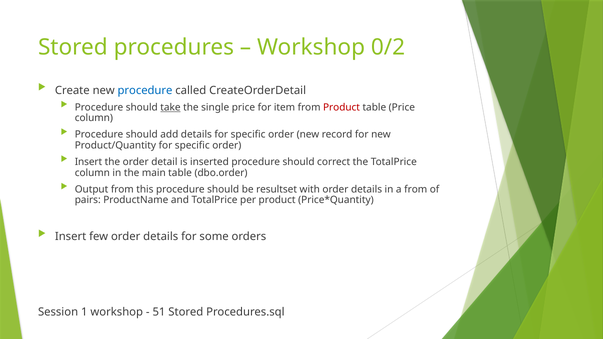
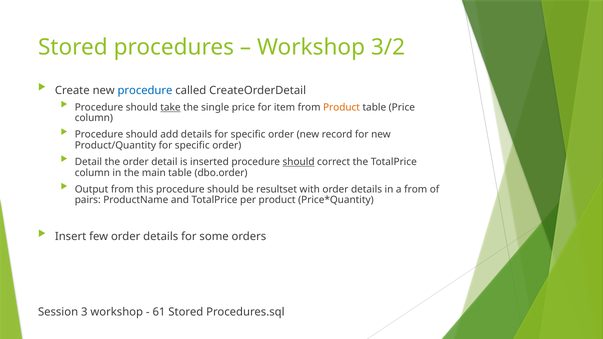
0/2: 0/2 -> 3/2
Product at (342, 107) colour: red -> orange
Insert at (88, 162): Insert -> Detail
should at (299, 162) underline: none -> present
1: 1 -> 3
51: 51 -> 61
